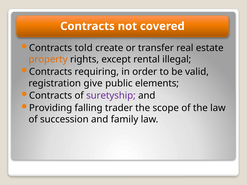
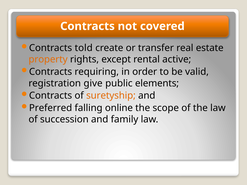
illegal: illegal -> active
suretyship colour: purple -> orange
Providing: Providing -> Preferred
trader: trader -> online
